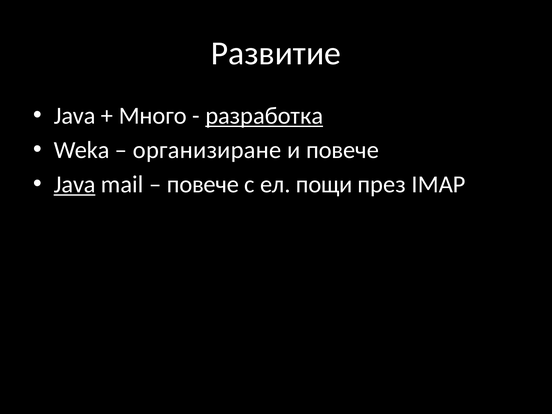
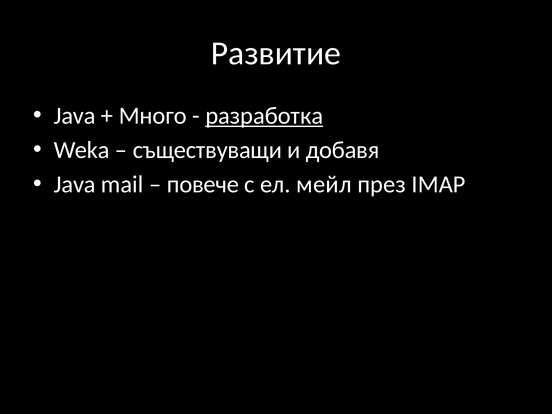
организиране: организиране -> съществуващи
и повече: повече -> добавя
Java at (75, 185) underline: present -> none
пощи: пощи -> мейл
